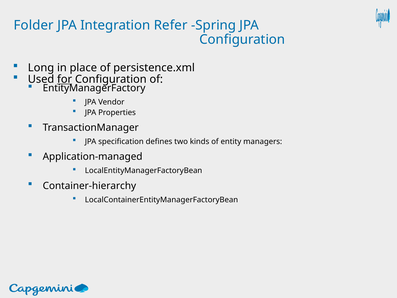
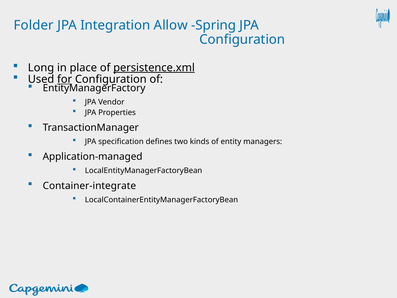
Refer: Refer -> Allow
persistence.xml underline: none -> present
Container-hierarchy: Container-hierarchy -> Container-integrate
